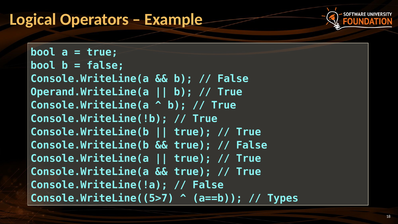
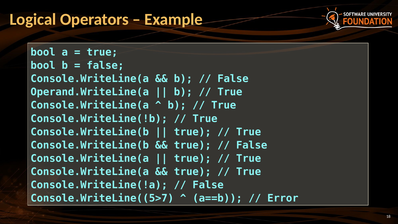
Types: Types -> Error
